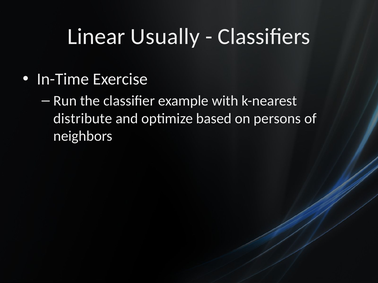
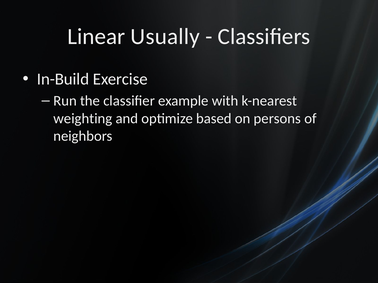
In-Time: In-Time -> In-Build
distribute: distribute -> weighting
